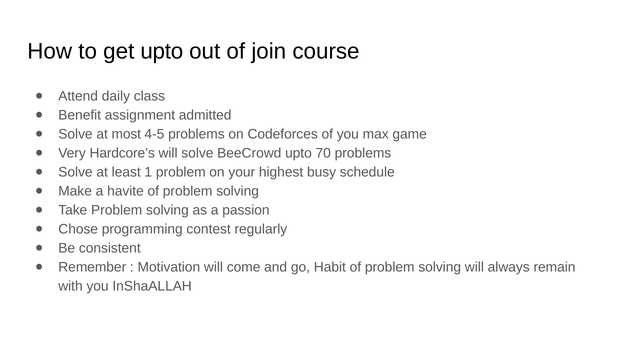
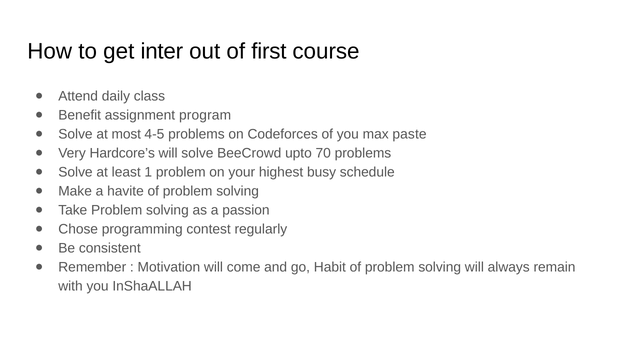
get upto: upto -> inter
join: join -> first
admitted: admitted -> program
game: game -> paste
